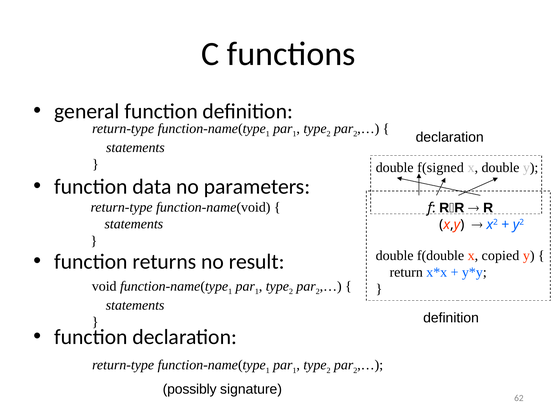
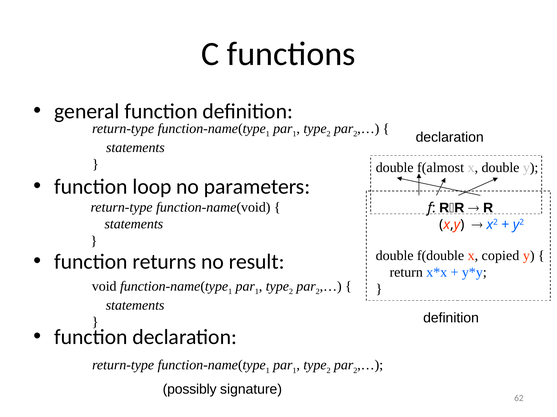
f(signed: f(signed -> f(almost
data: data -> loop
